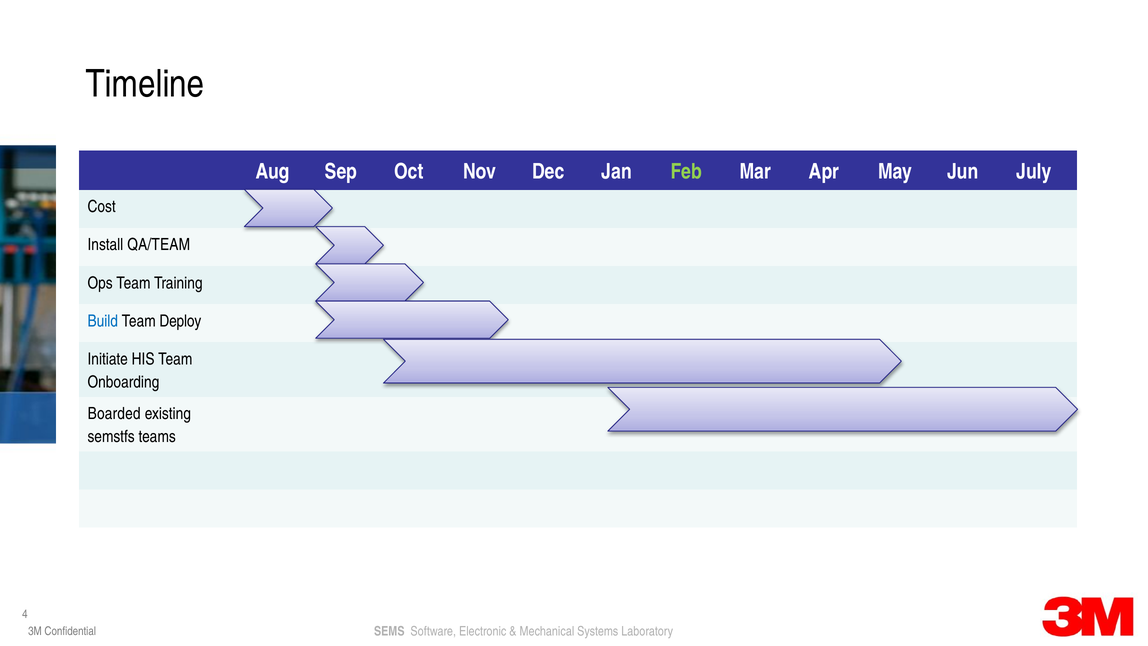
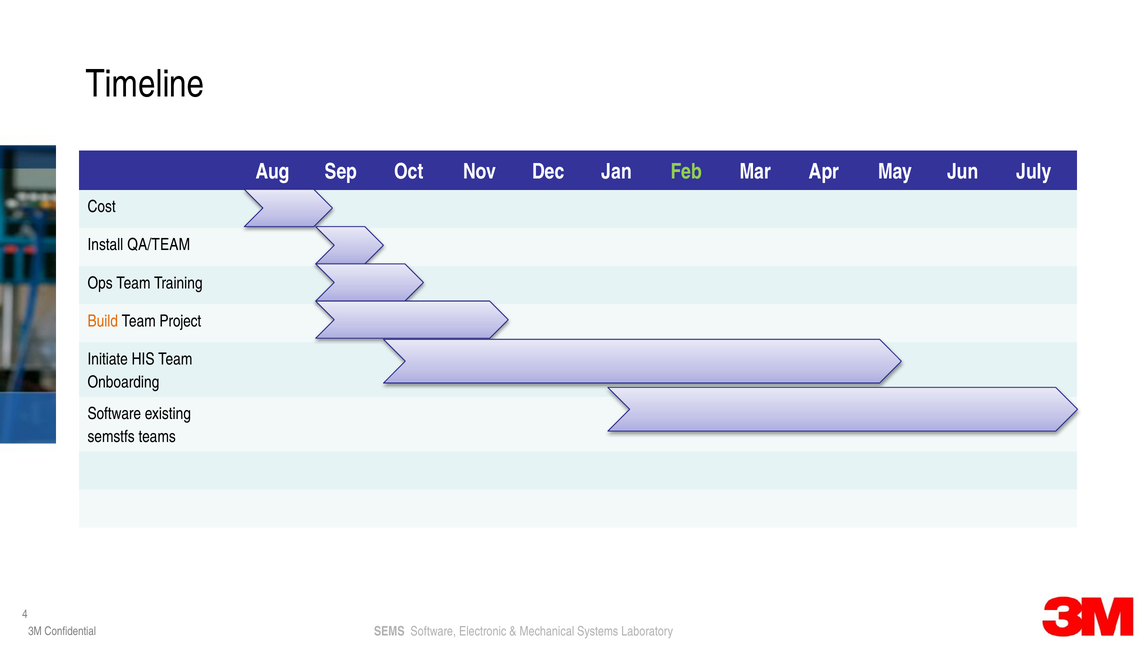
Build colour: blue -> orange
Deploy: Deploy -> Project
Boarded at (114, 414): Boarded -> Software
